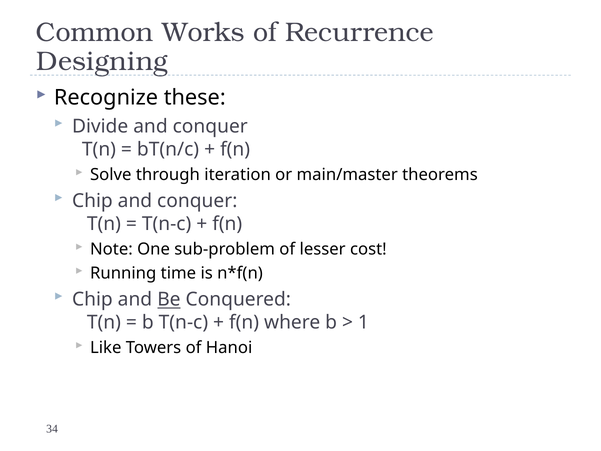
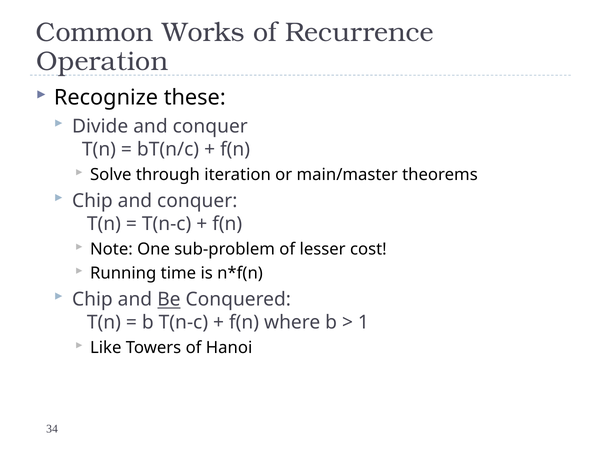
Designing: Designing -> Operation
